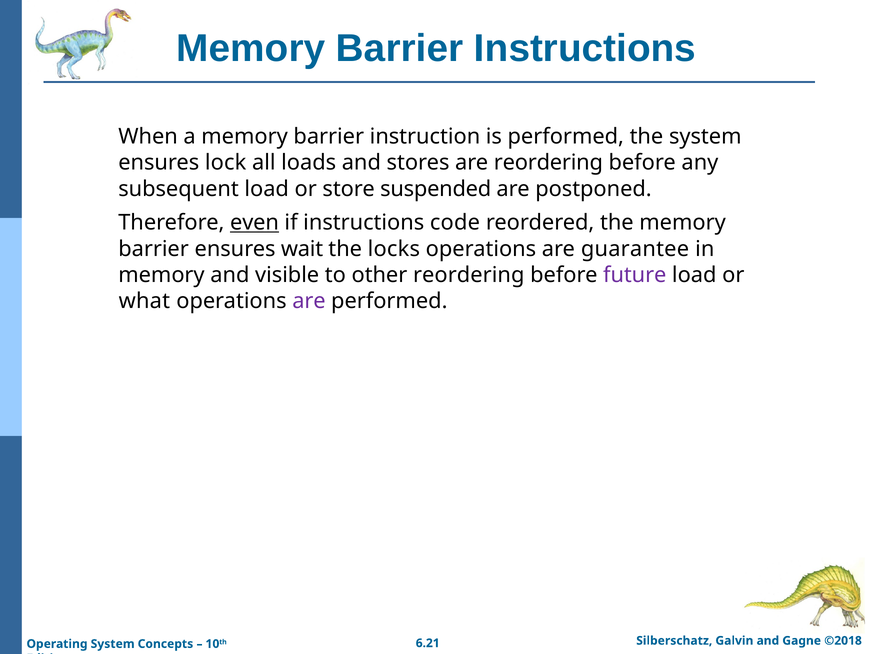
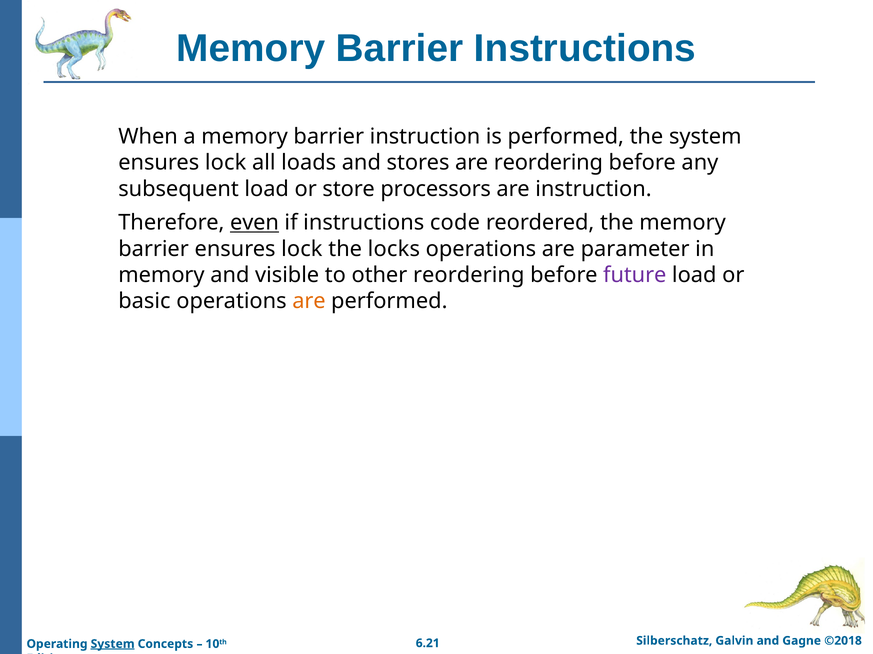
suspended: suspended -> processors
are postponed: postponed -> instruction
barrier ensures wait: wait -> lock
guarantee: guarantee -> parameter
what: what -> basic
are at (309, 302) colour: purple -> orange
System at (113, 645) underline: none -> present
